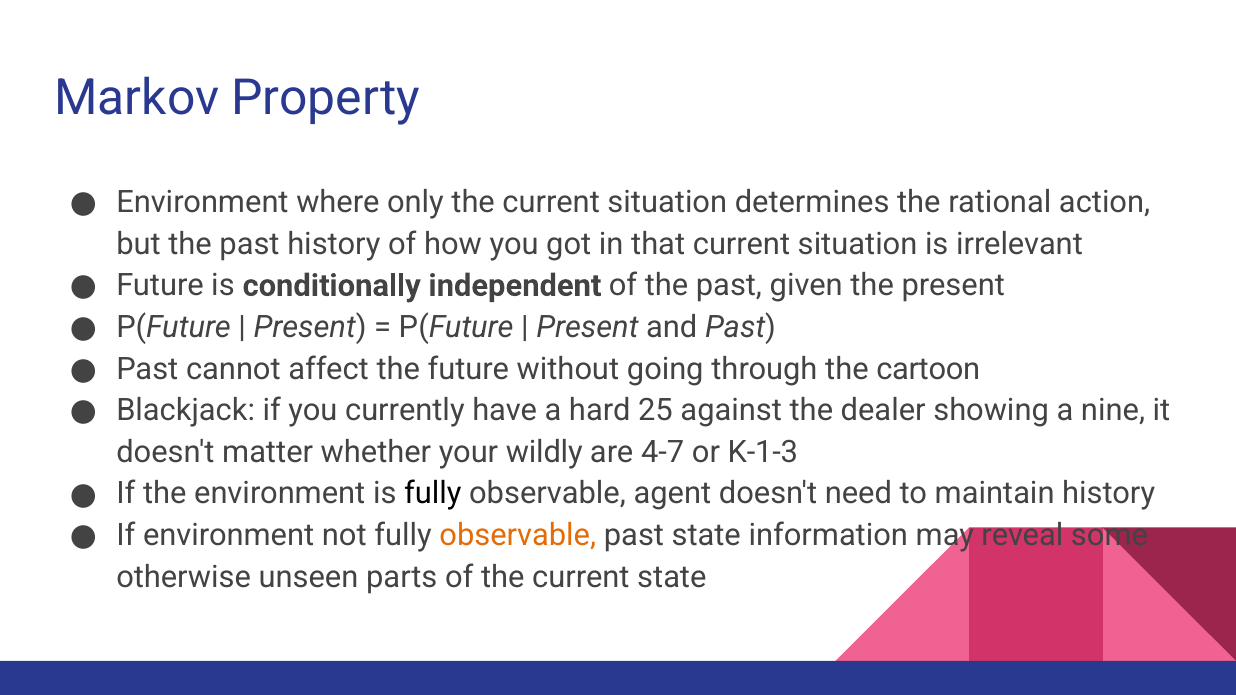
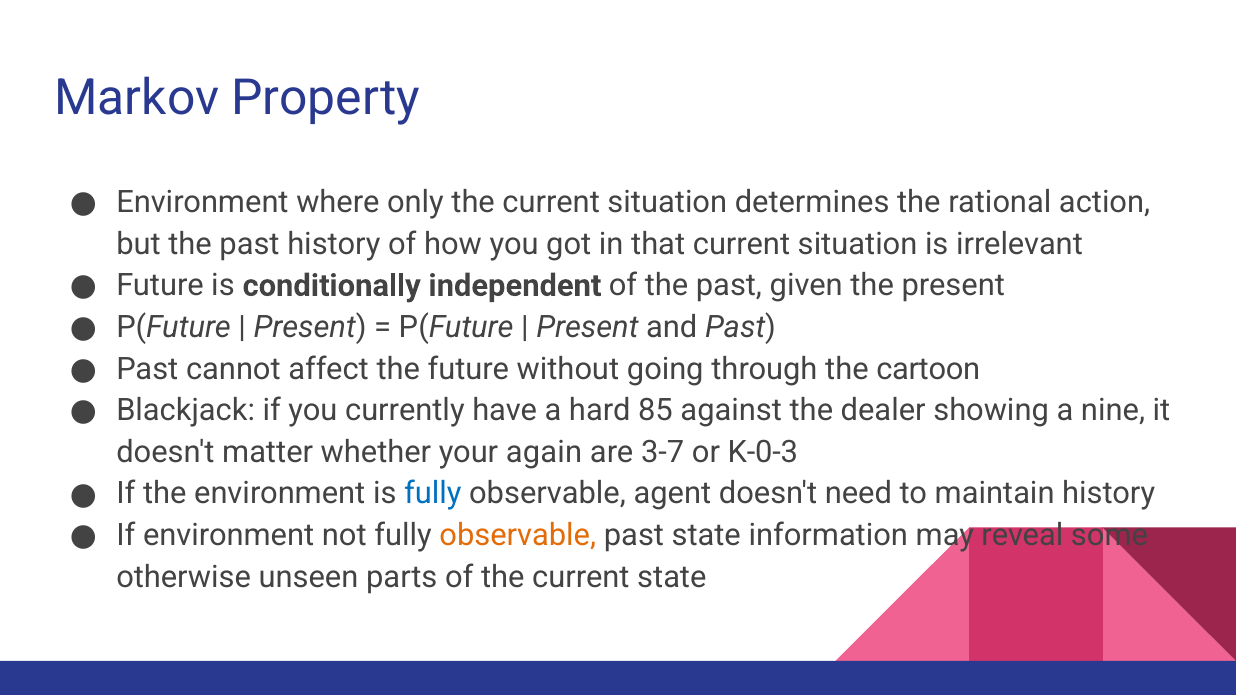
25: 25 -> 85
wildly: wildly -> again
4-7: 4-7 -> 3-7
K-1-3: K-1-3 -> K-0-3
fully at (433, 494) colour: black -> blue
